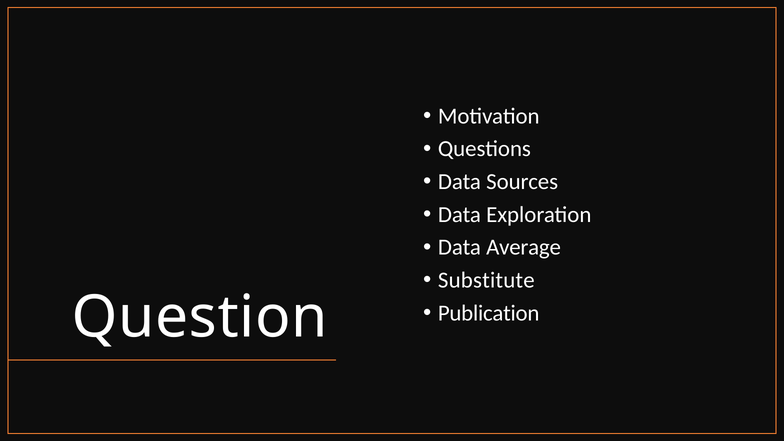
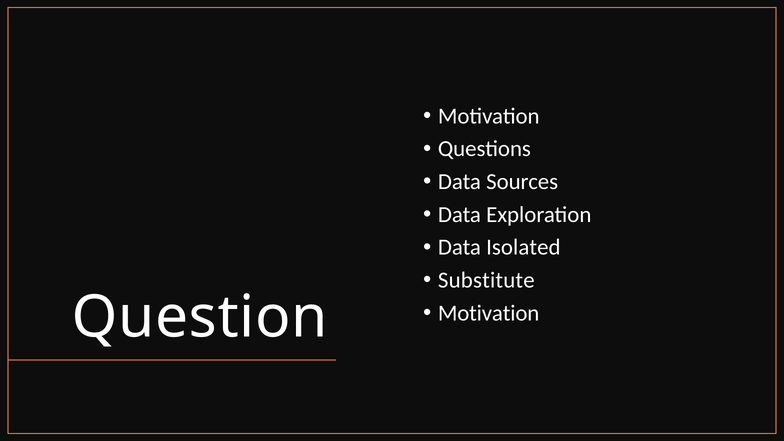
Average: Average -> Isolated
Publication at (489, 313): Publication -> Motivation
